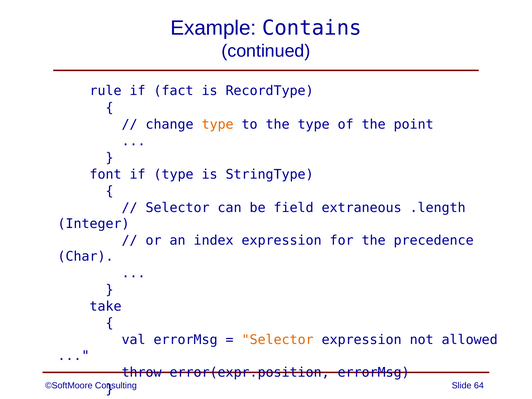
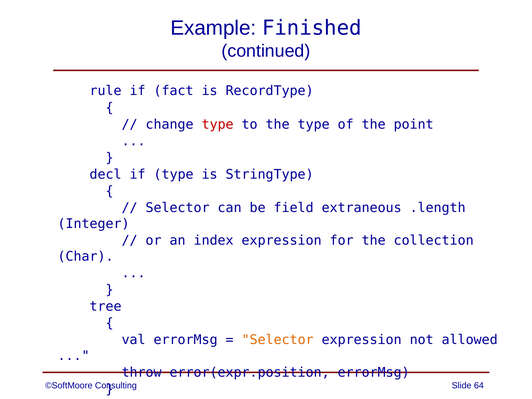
Contains: Contains -> Finished
type at (218, 124) colour: orange -> red
font: font -> decl
precedence: precedence -> collection
take: take -> tree
